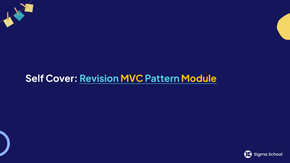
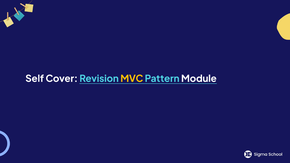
Module colour: yellow -> white
